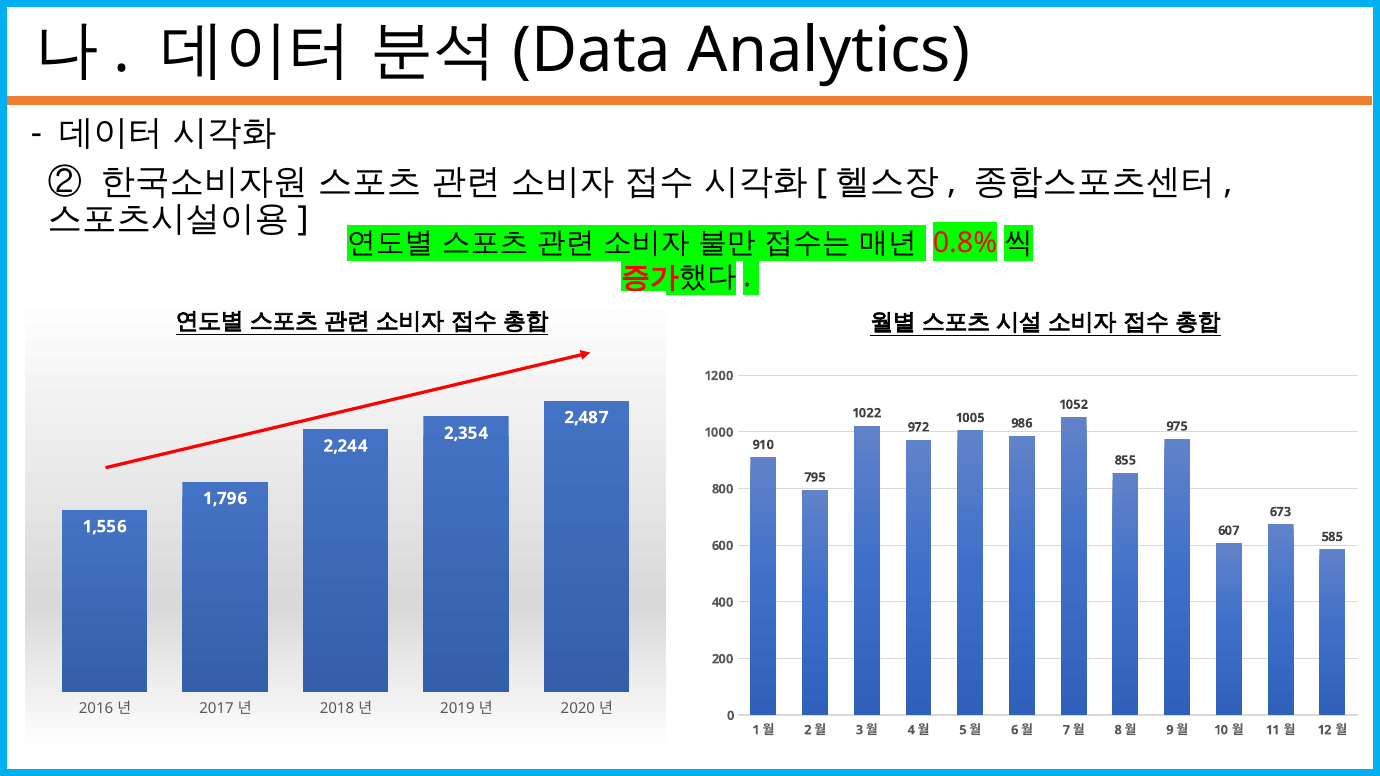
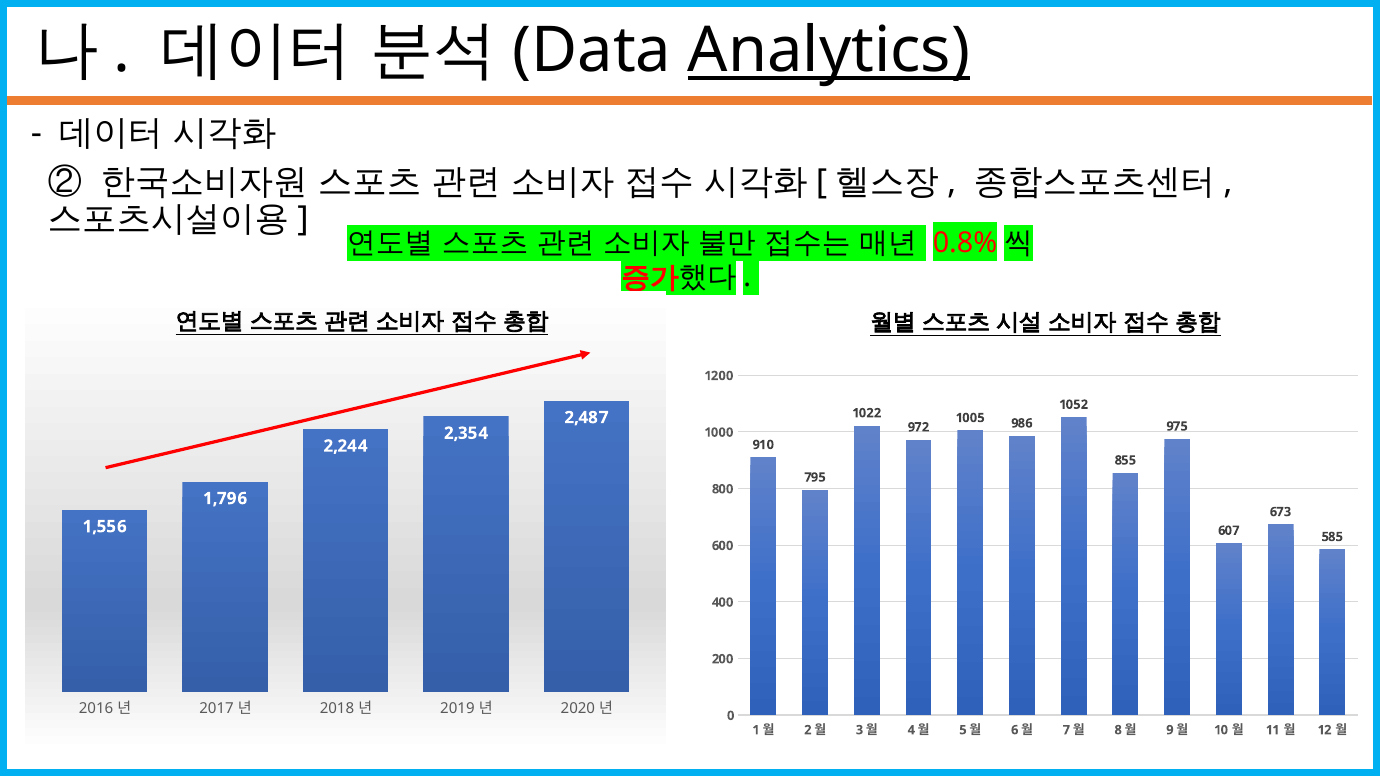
Analytics underline: none -> present
